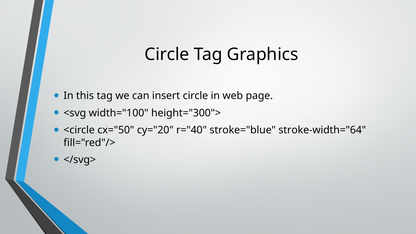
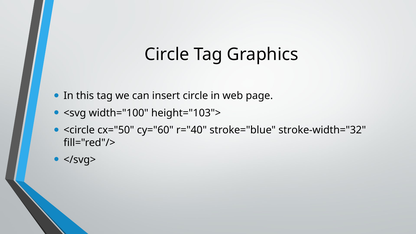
height="300">: height="300"> -> height="103">
cy="20: cy="20 -> cy="60
stroke-width="64: stroke-width="64 -> stroke-width="32
